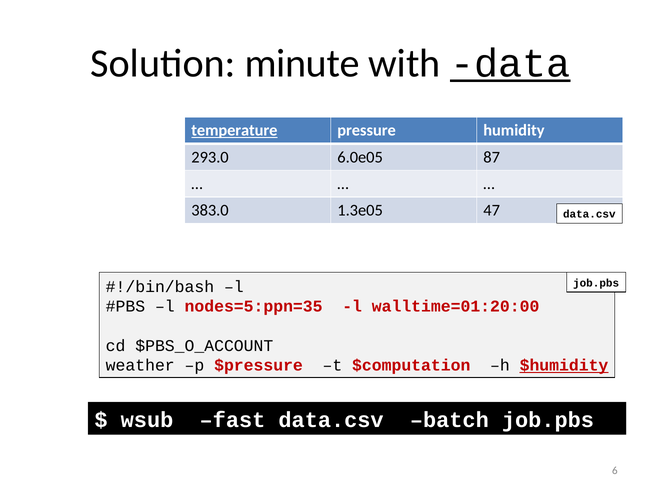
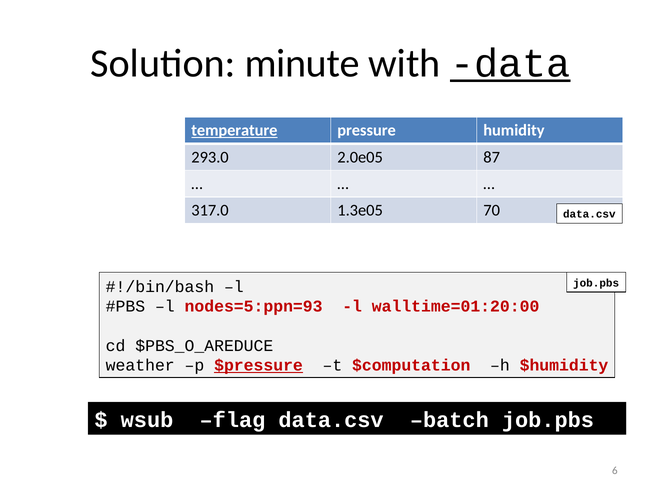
6.0e05: 6.0e05 -> 2.0e05
383.0: 383.0 -> 317.0
47: 47 -> 70
nodes=5:ppn=35: nodes=5:ppn=35 -> nodes=5:ppn=93
$PBS_O_ACCOUNT: $PBS_O_ACCOUNT -> $PBS_O_AREDUCE
$pressure underline: none -> present
$humidity underline: present -> none
fast: fast -> flag
